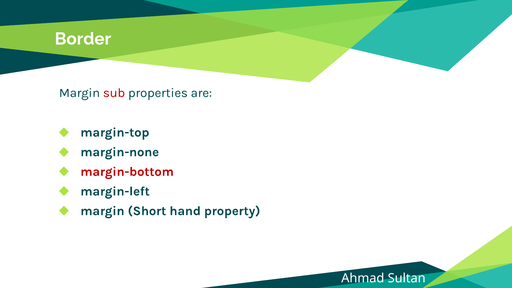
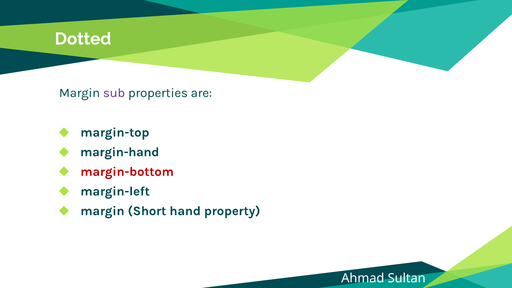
Border: Border -> Dotted
sub colour: red -> purple
margin-none: margin-none -> margin-hand
